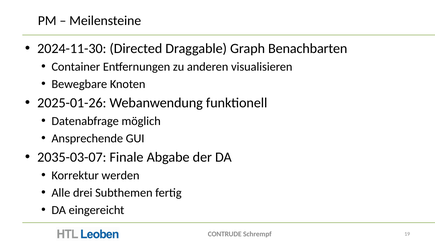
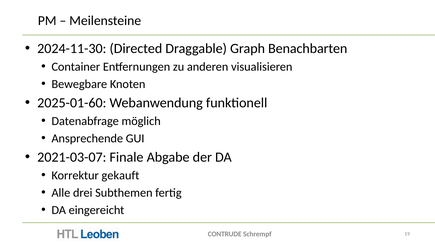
2025-01-26: 2025-01-26 -> 2025-01-60
2035-03-07: 2035-03-07 -> 2021-03-07
werden: werden -> gekauft
